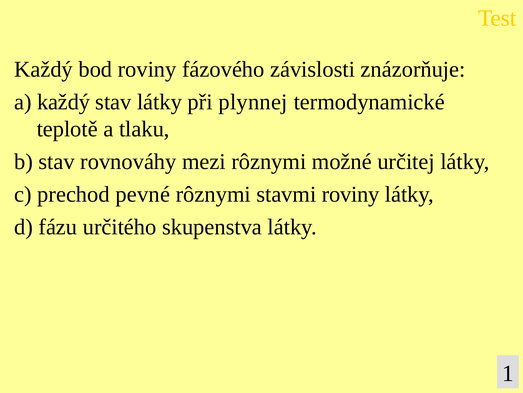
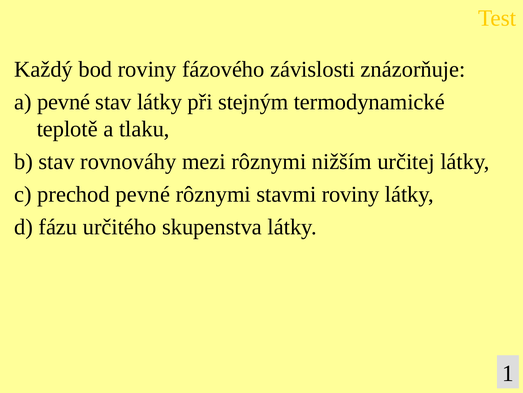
a každý: každý -> pevné
plynnej: plynnej -> stejným
možné: možné -> nižším
